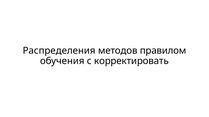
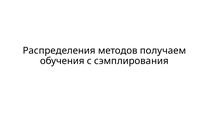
правилом: правилом -> получаем
корректировать: корректировать -> сэмплирования
